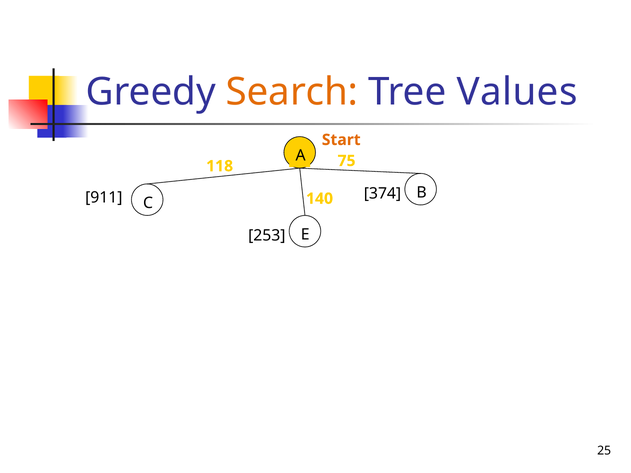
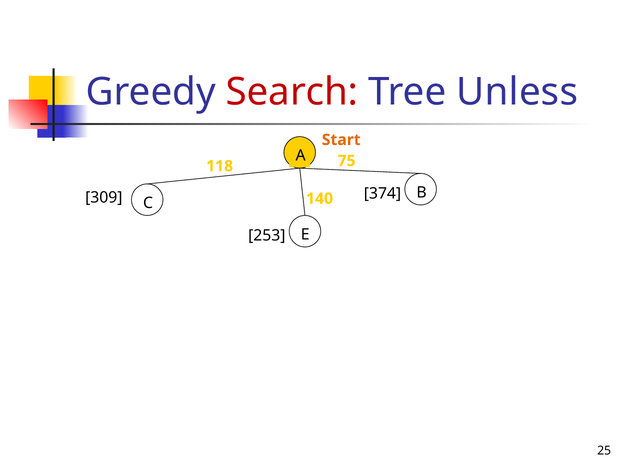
Search colour: orange -> red
Values: Values -> Unless
911: 911 -> 309
